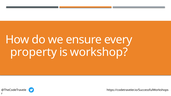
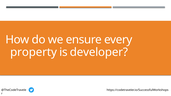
workshop: workshop -> developer
